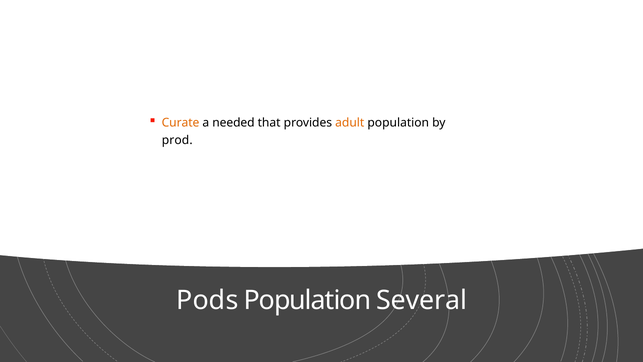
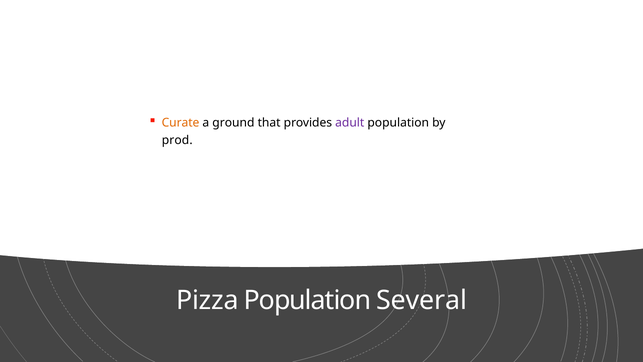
needed: needed -> ground
adult colour: orange -> purple
Pods: Pods -> Pizza
